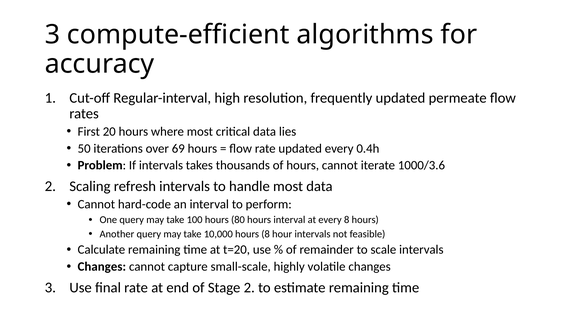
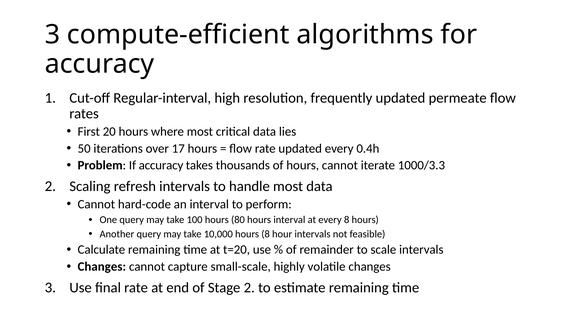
69: 69 -> 17
If intervals: intervals -> accuracy
1000/3.6: 1000/3.6 -> 1000/3.3
